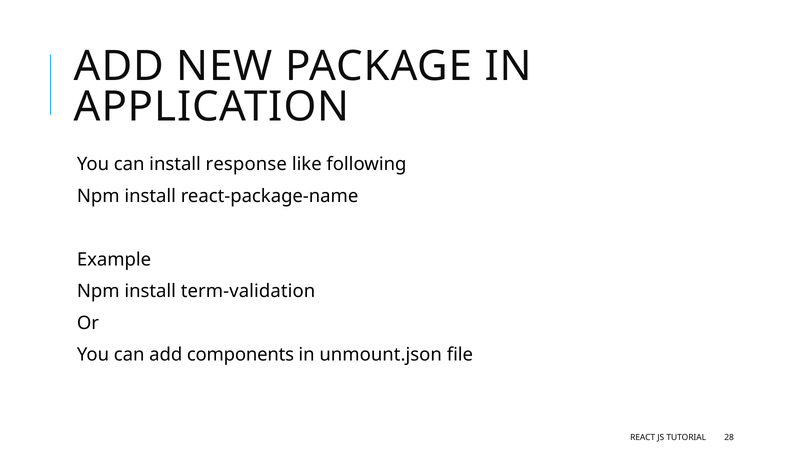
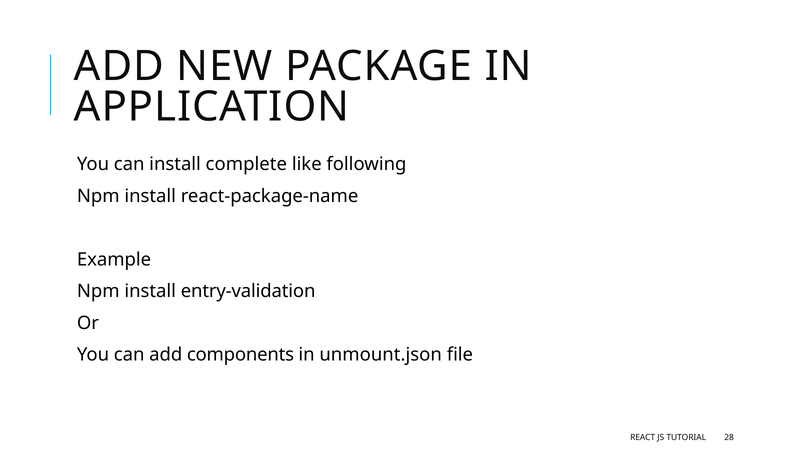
response: response -> complete
term-validation: term-validation -> entry-validation
